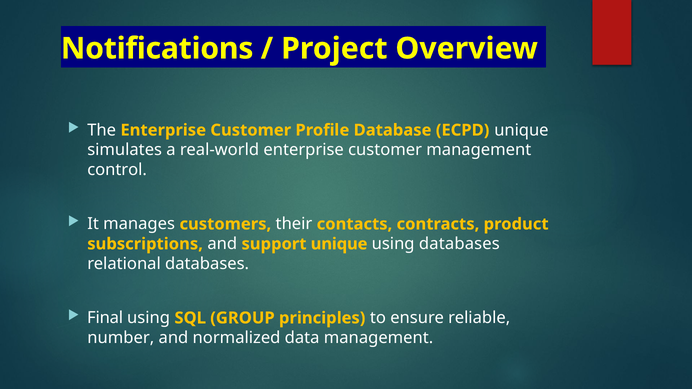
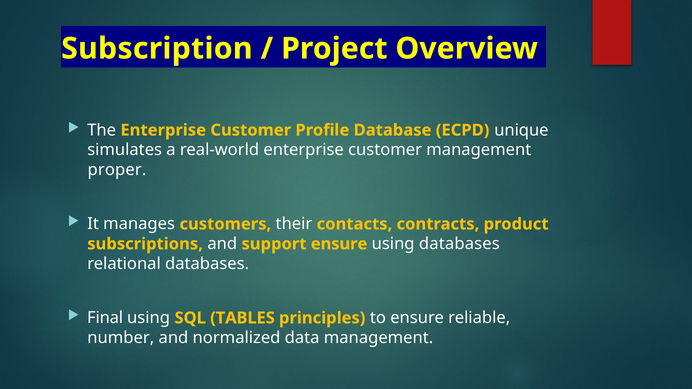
Notifications: Notifications -> Subscription
control: control -> proper
support unique: unique -> ensure
GROUP: GROUP -> TABLES
